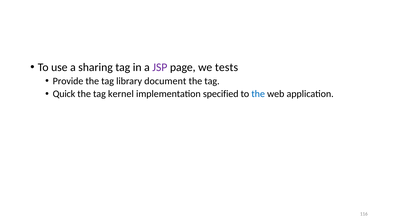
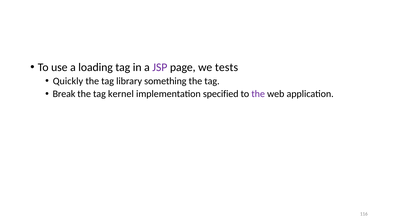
sharing: sharing -> loading
Provide: Provide -> Quickly
document: document -> something
Quick: Quick -> Break
the at (258, 94) colour: blue -> purple
